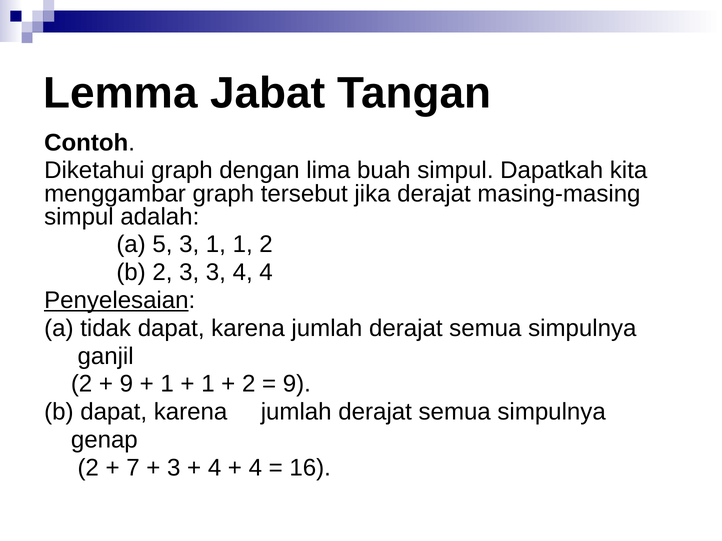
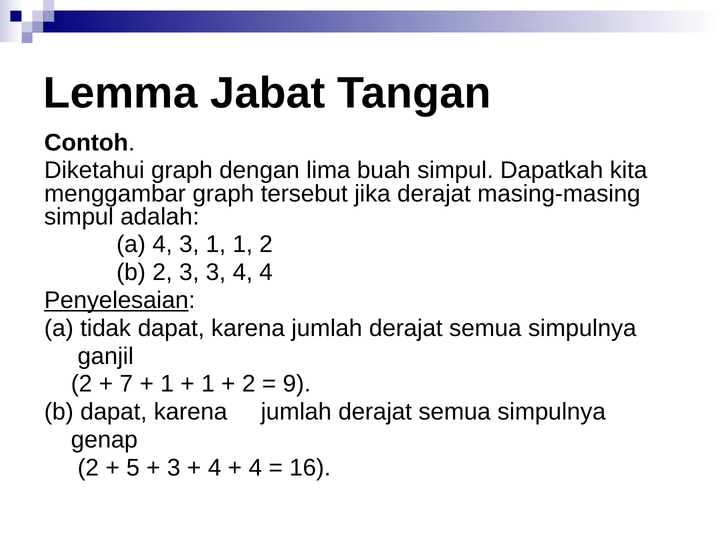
a 5: 5 -> 4
9 at (126, 384): 9 -> 7
7: 7 -> 5
